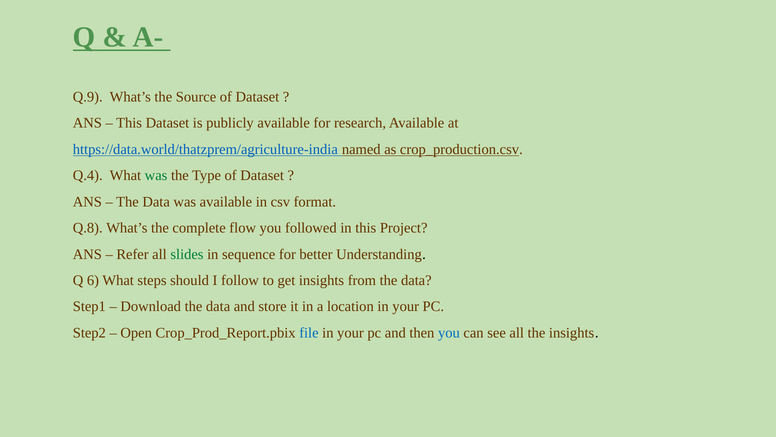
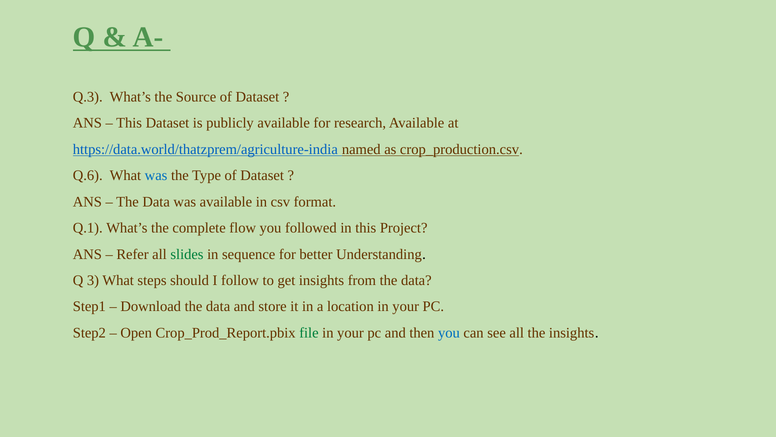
Q.9: Q.9 -> Q.3
Q.4: Q.4 -> Q.6
was at (156, 175) colour: green -> blue
Q.8: Q.8 -> Q.1
6: 6 -> 3
file colour: blue -> green
